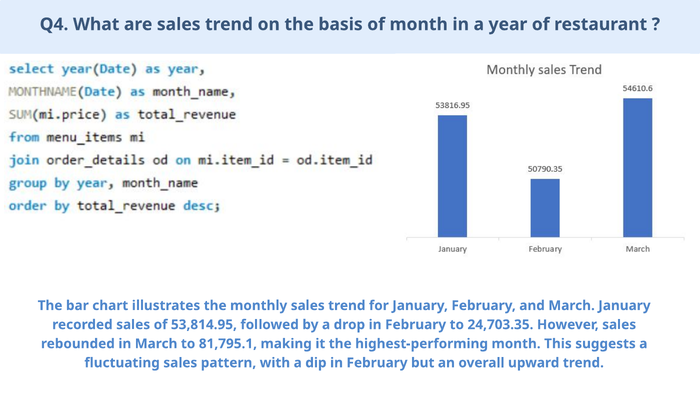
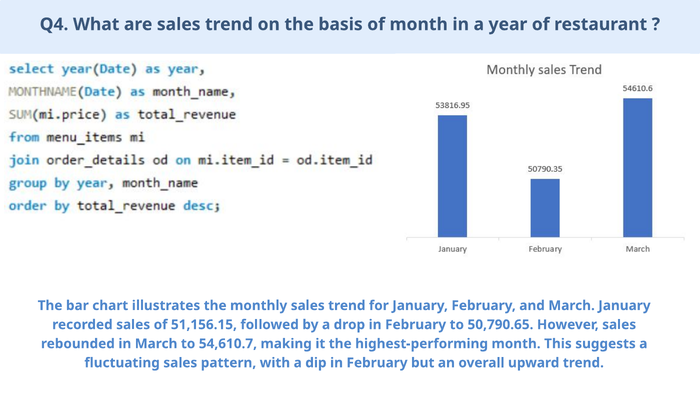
53,814.95: 53,814.95 -> 51,156.15
24,703.35: 24,703.35 -> 50,790.65
81,795.1: 81,795.1 -> 54,610.7
